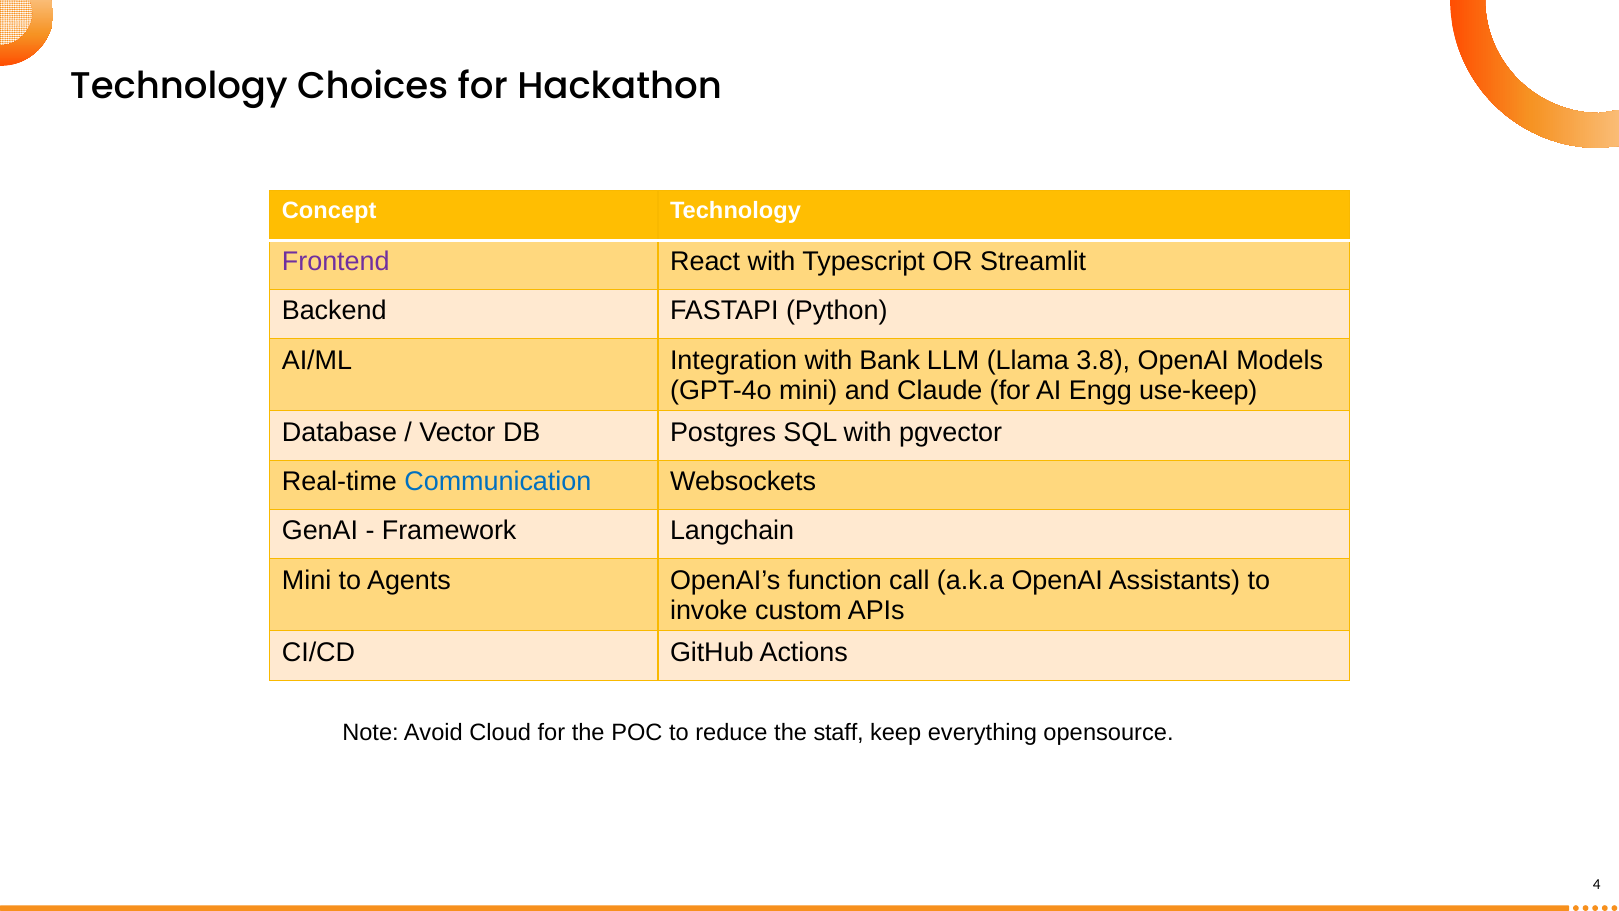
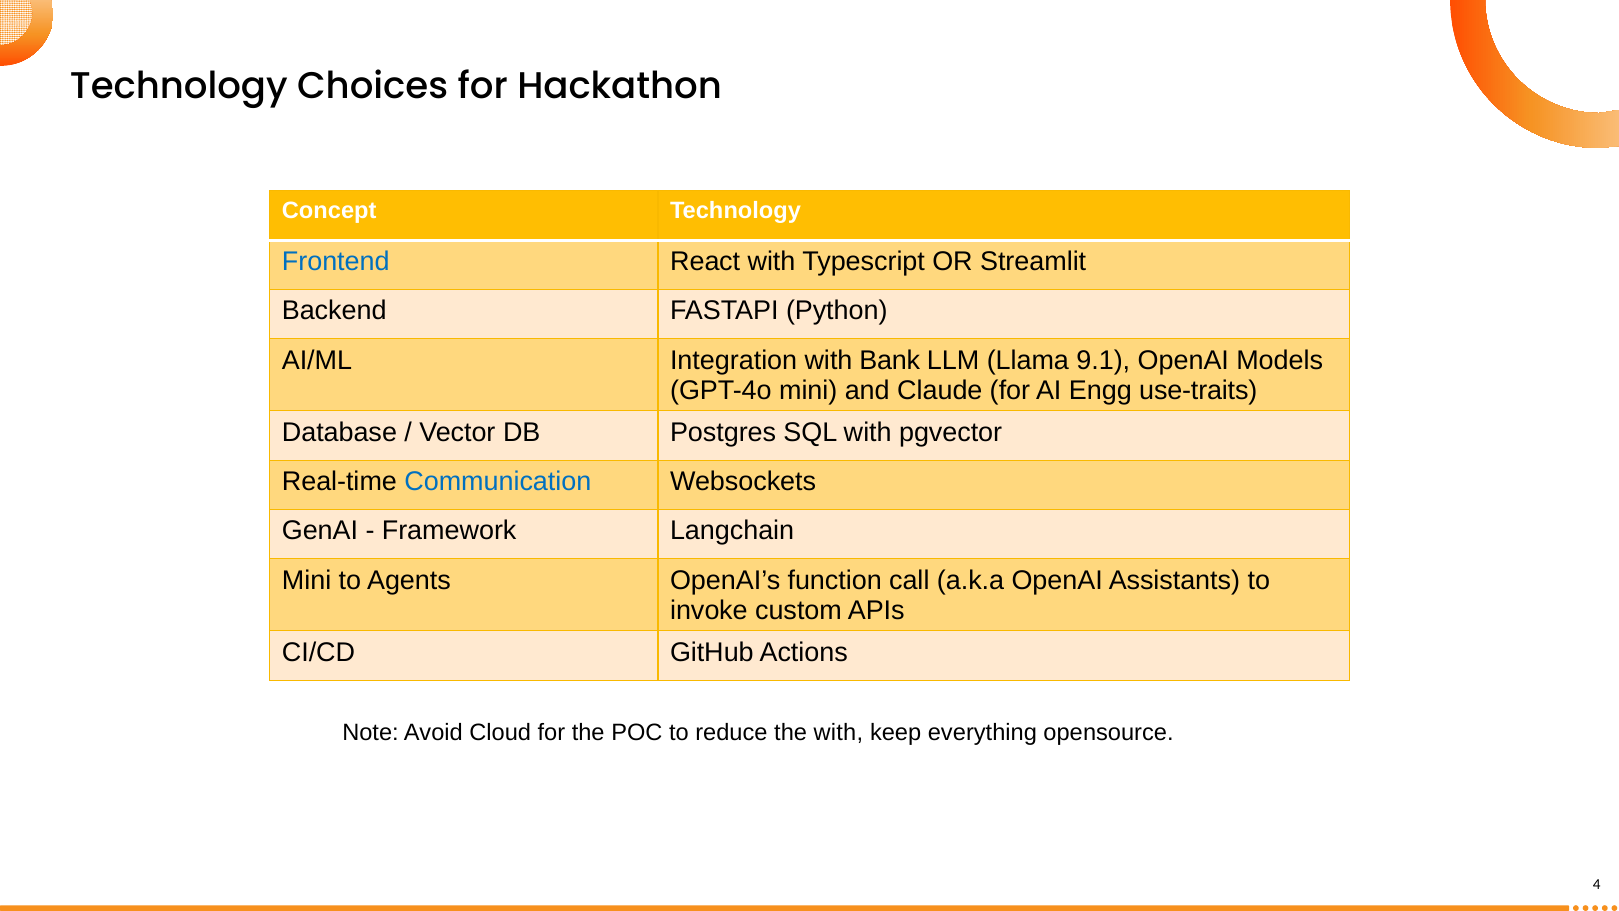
Frontend colour: purple -> blue
3.8: 3.8 -> 9.1
use-keep: use-keep -> use-traits
the staff: staff -> with
